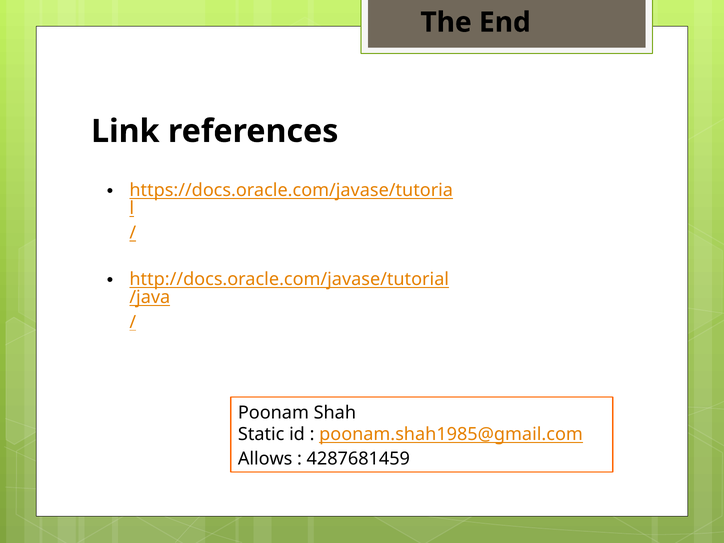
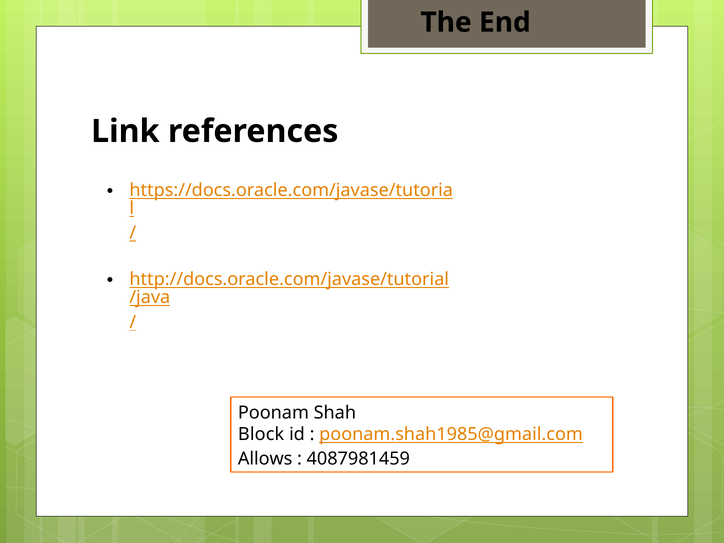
Static: Static -> Block
4287681459: 4287681459 -> 4087981459
